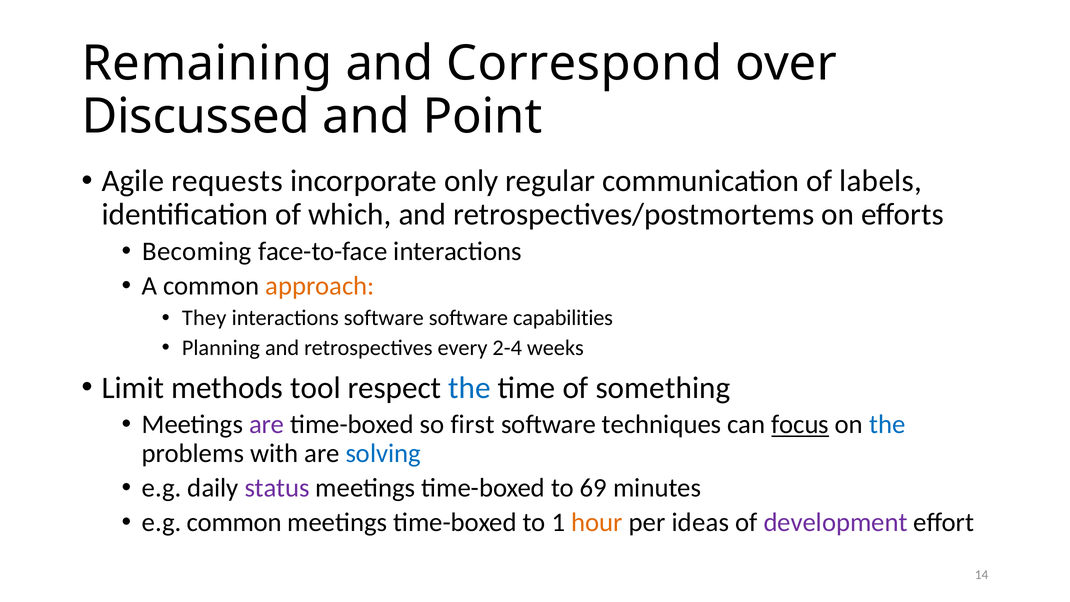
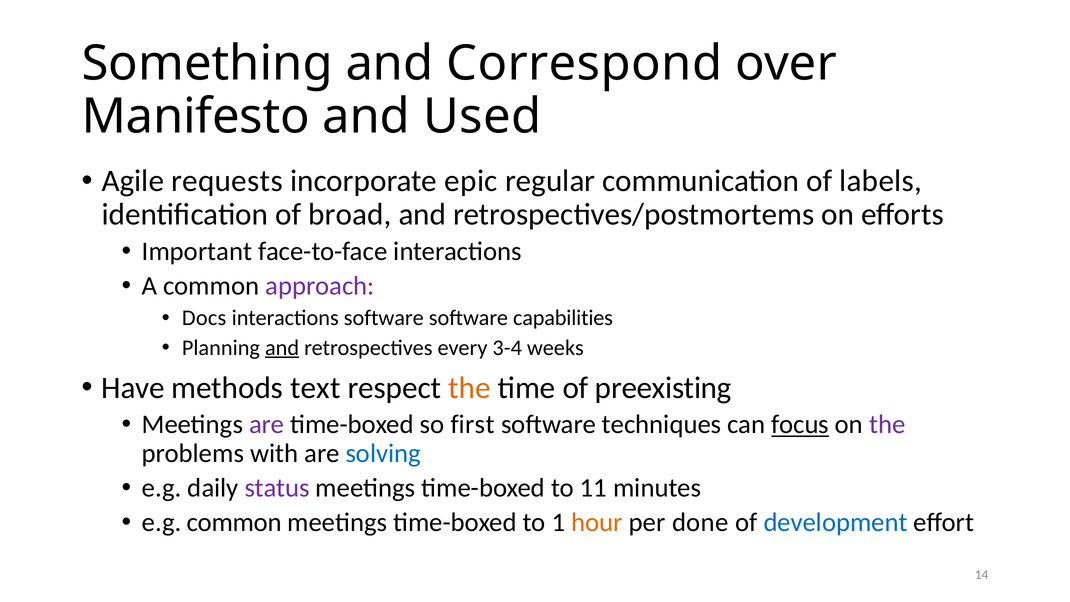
Remaining: Remaining -> Something
Discussed: Discussed -> Manifesto
Point: Point -> Used
only: only -> epic
which: which -> broad
Becoming: Becoming -> Important
approach colour: orange -> purple
They: They -> Docs
and at (282, 348) underline: none -> present
2-4: 2-4 -> 3-4
Limit: Limit -> Have
tool: tool -> text
the at (470, 388) colour: blue -> orange
something: something -> preexisting
the at (887, 425) colour: blue -> purple
69: 69 -> 11
ideas: ideas -> done
development colour: purple -> blue
